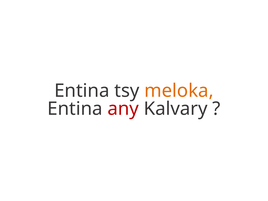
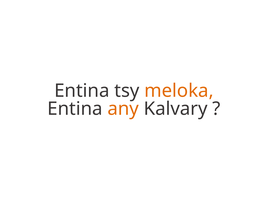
any colour: red -> orange
